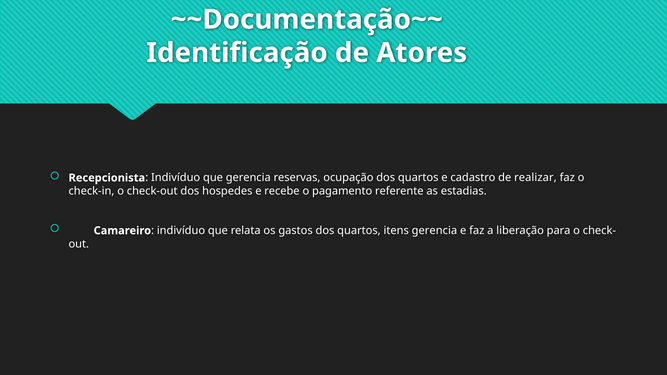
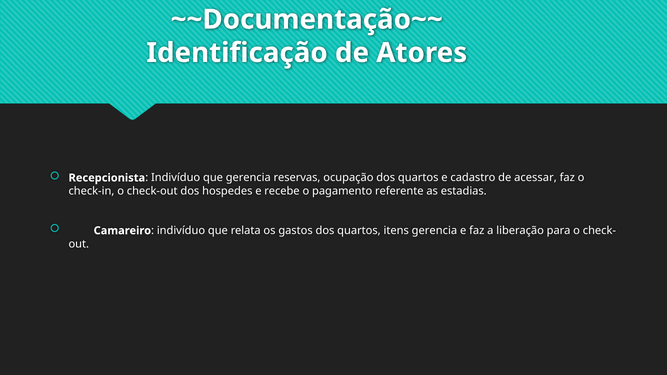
realizar: realizar -> acessar
